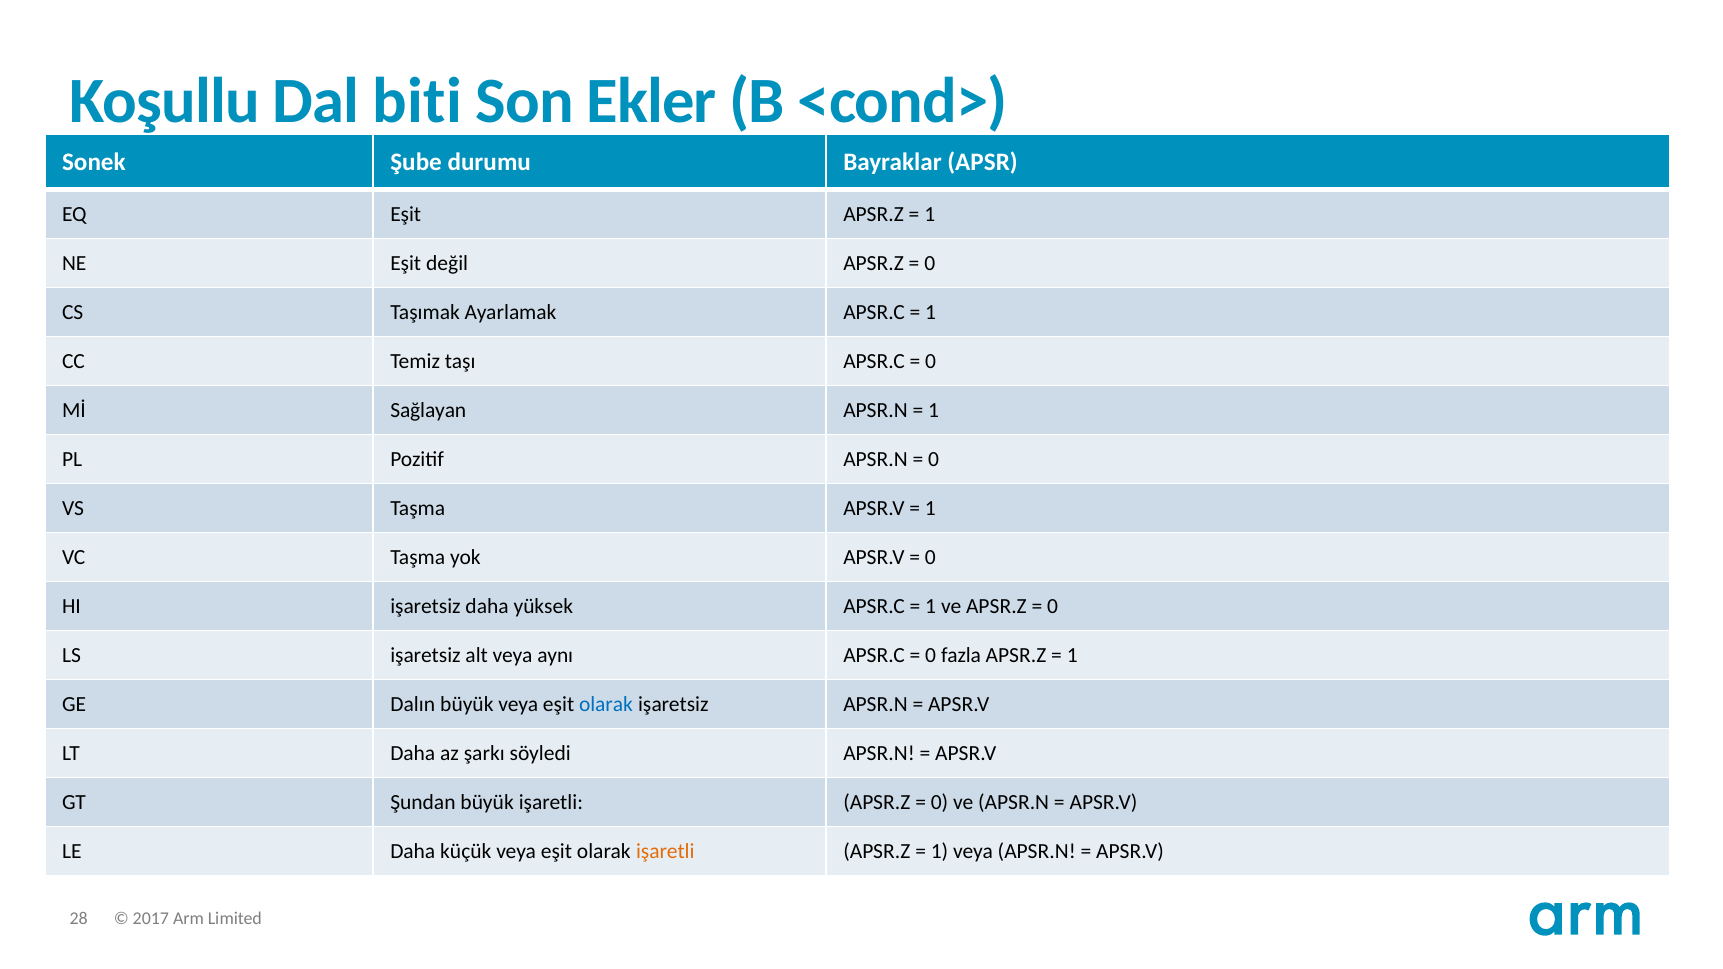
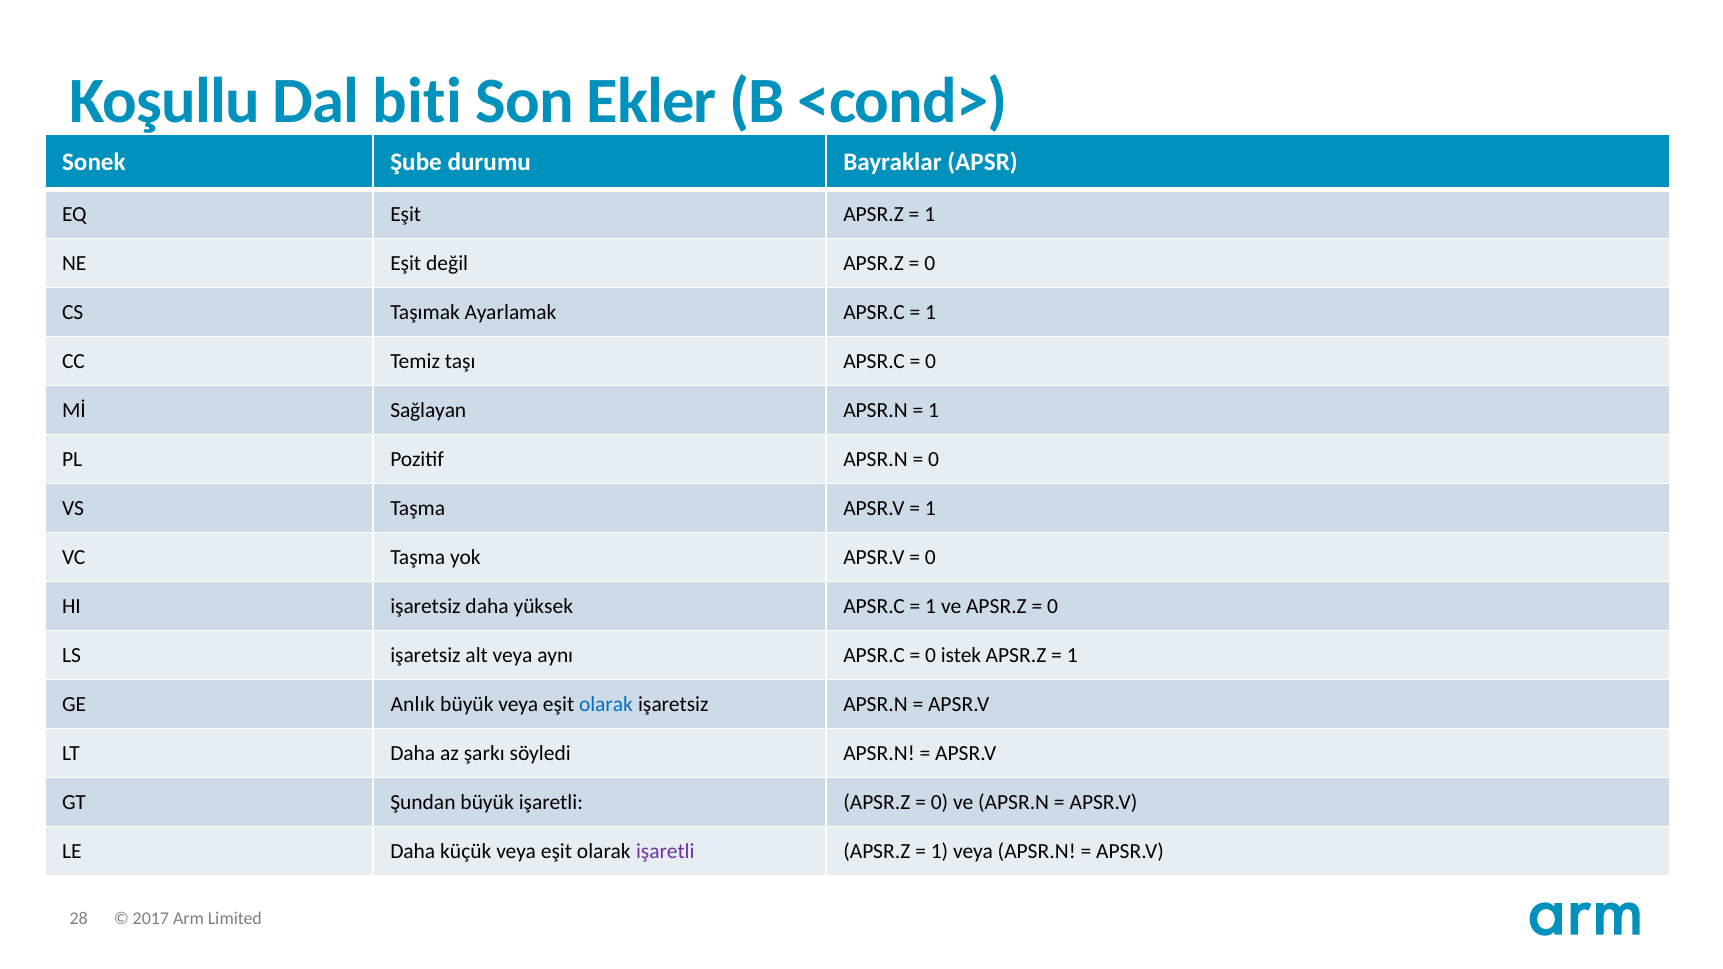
fazla: fazla -> istek
Dalın: Dalın -> Anlık
işaretli at (665, 851) colour: orange -> purple
